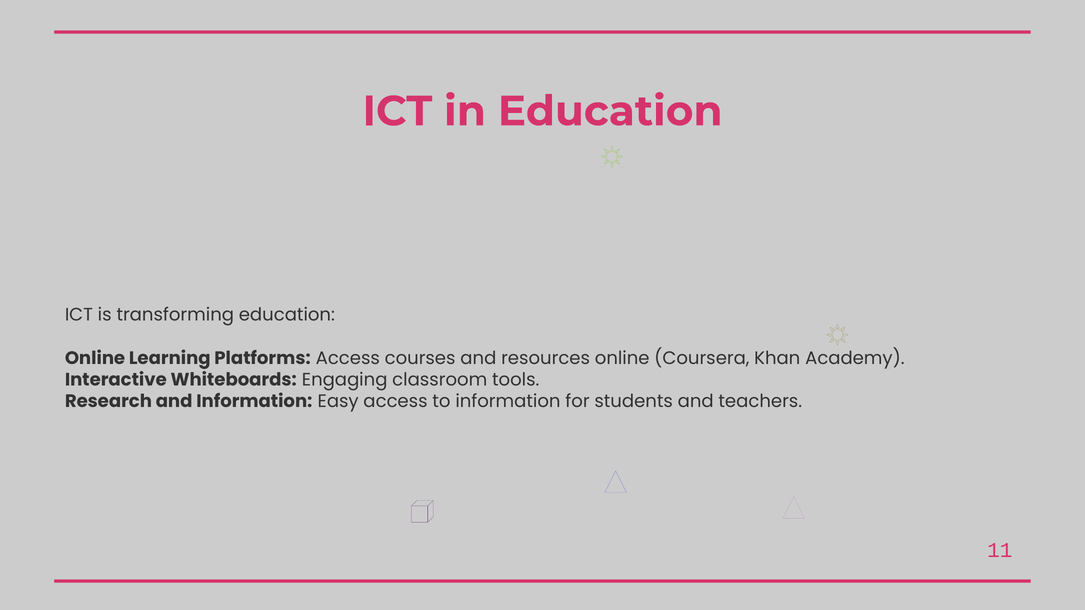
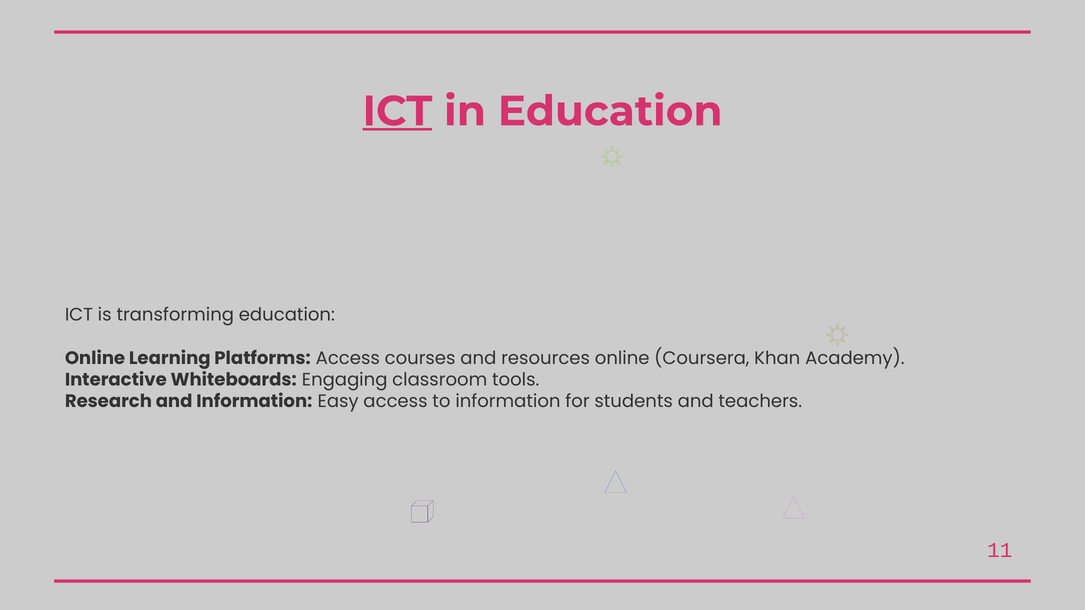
ICT at (397, 111) underline: none -> present
